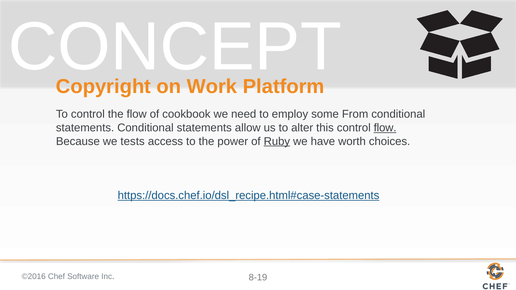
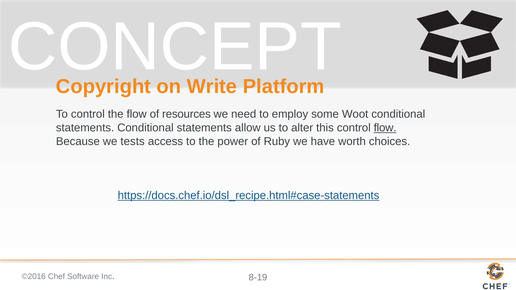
Work: Work -> Write
cookbook: cookbook -> resources
From: From -> Woot
Ruby underline: present -> none
